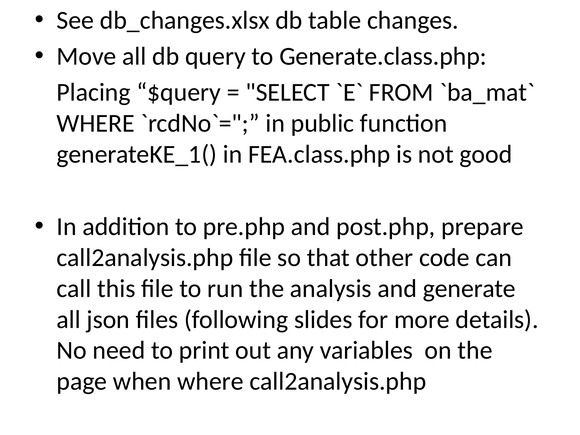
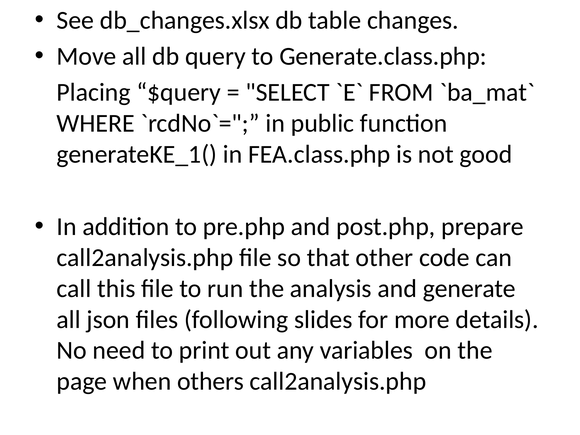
when where: where -> others
